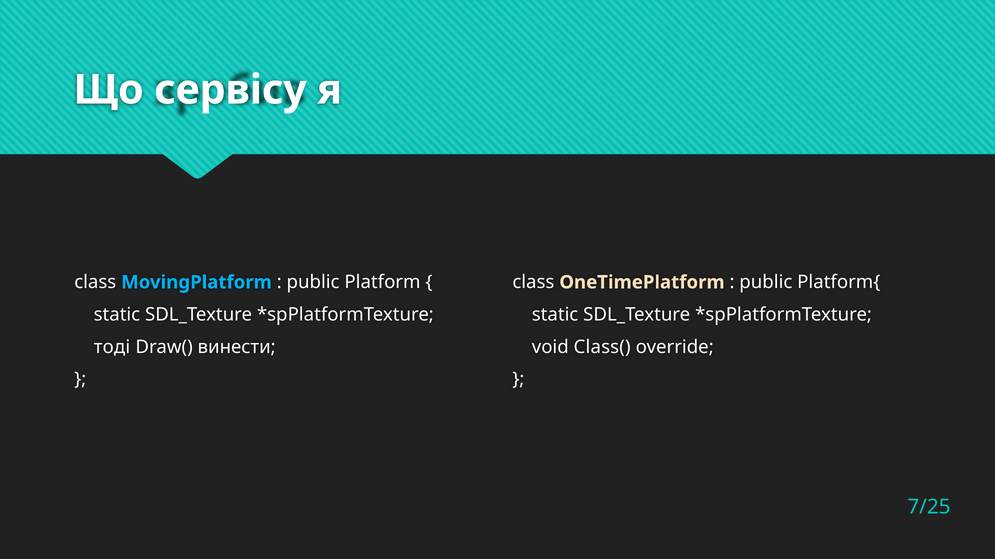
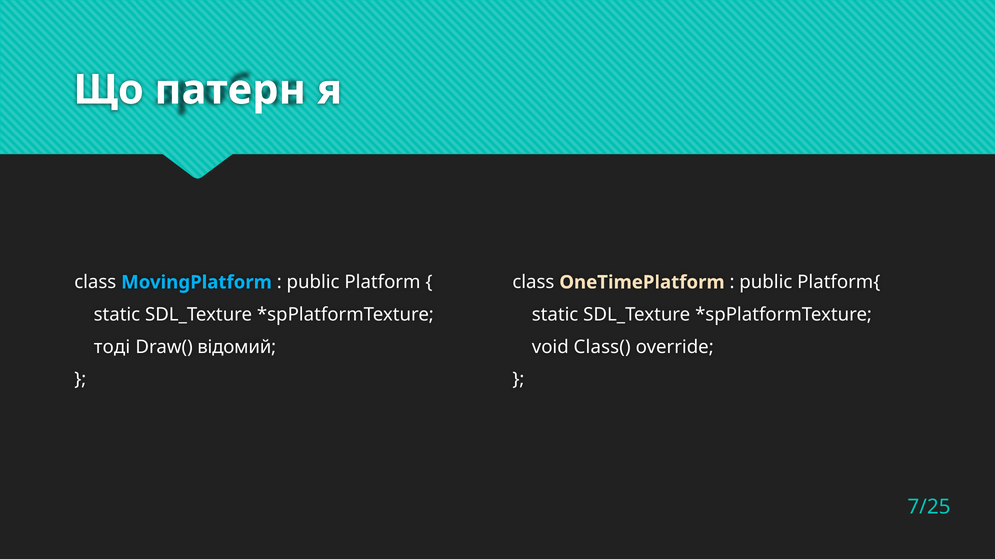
сервісу: сервісу -> патерн
винести: винести -> відомий
